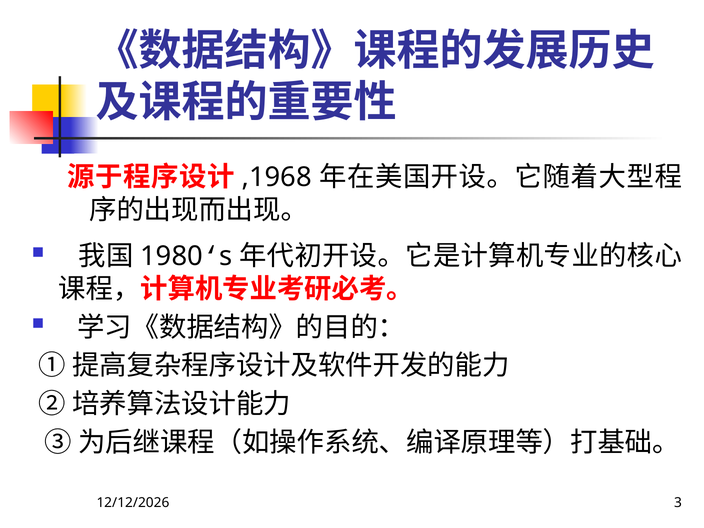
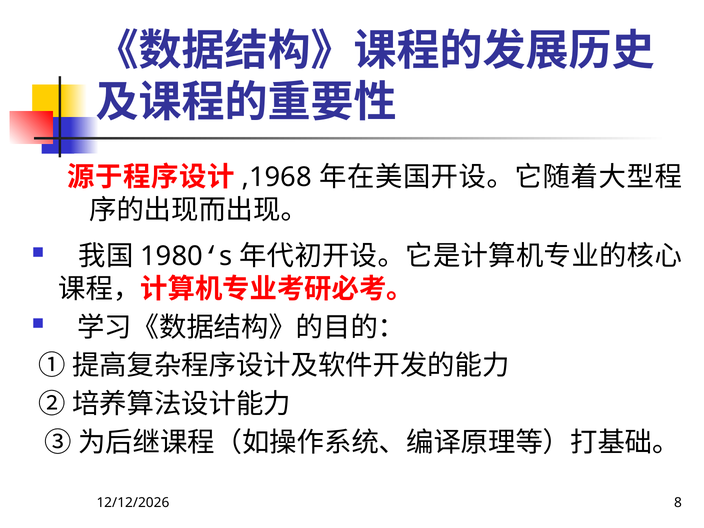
3: 3 -> 8
